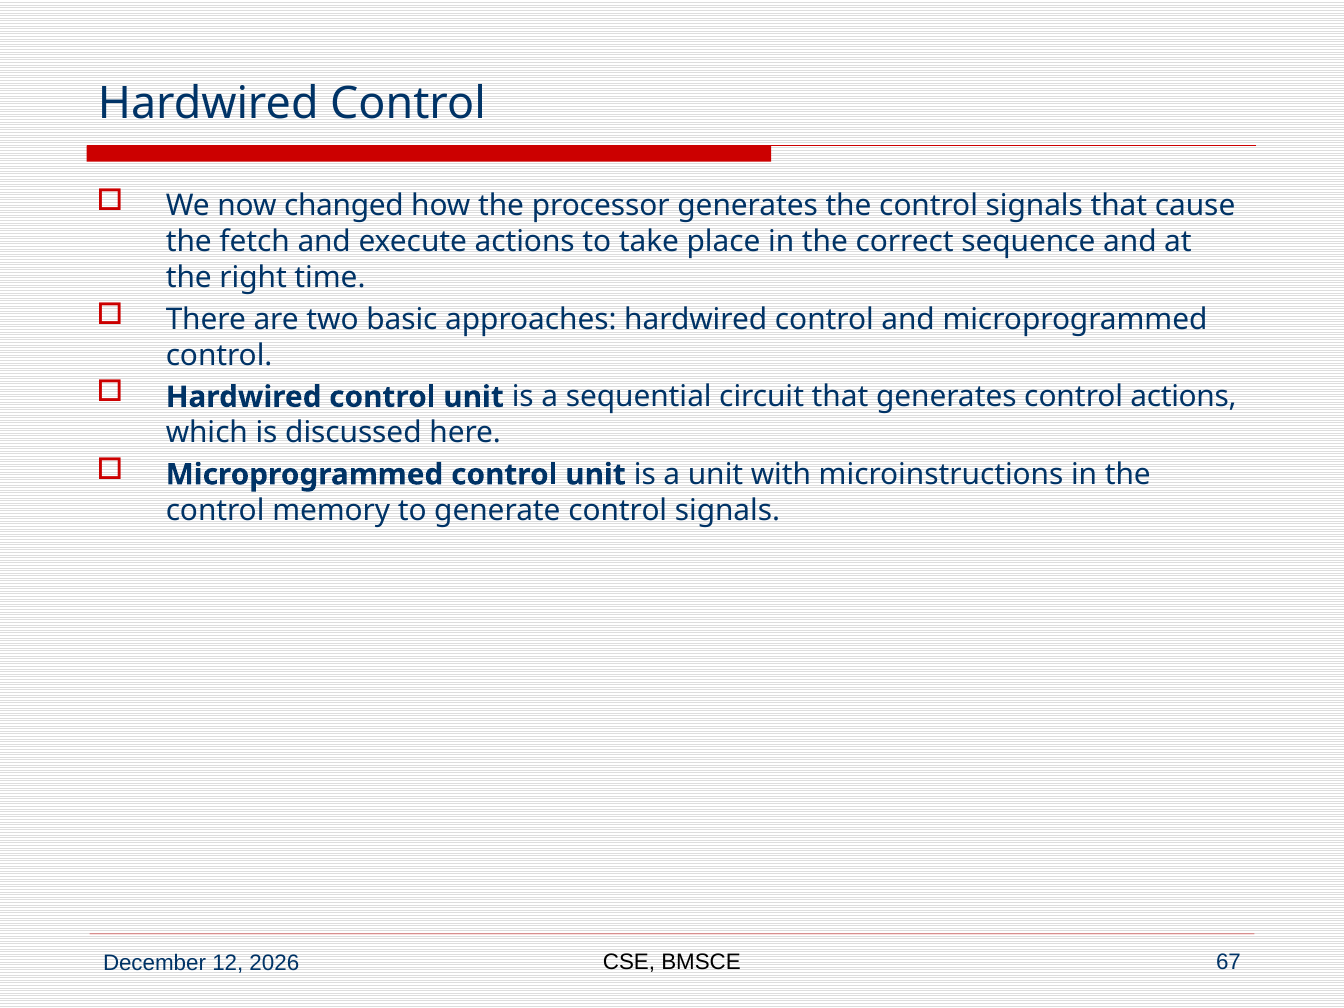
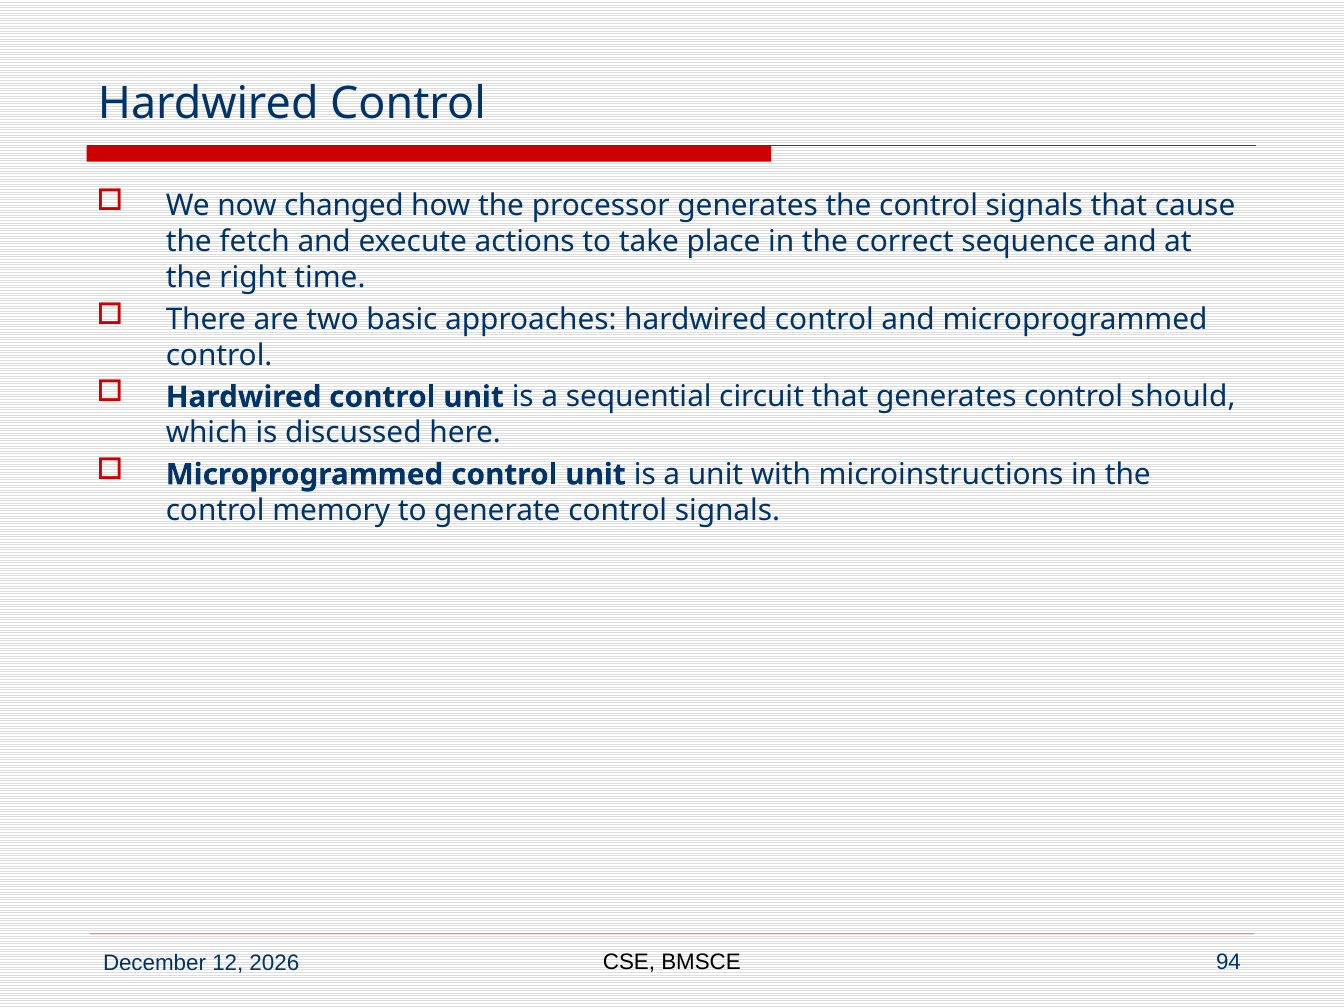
control actions: actions -> should
67: 67 -> 94
